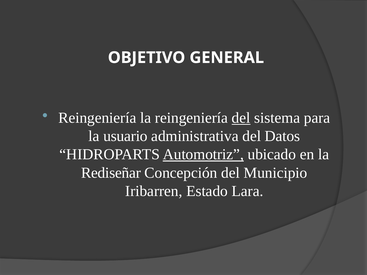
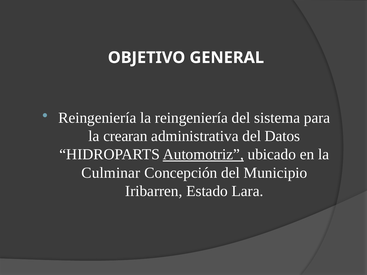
del at (241, 118) underline: present -> none
usuario: usuario -> crearan
Rediseñar: Rediseñar -> Culminar
